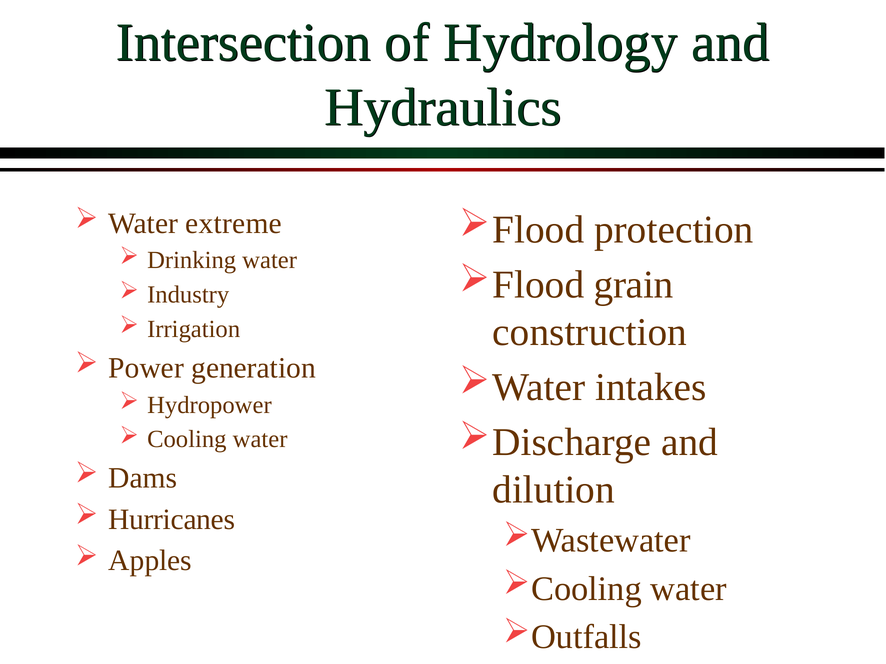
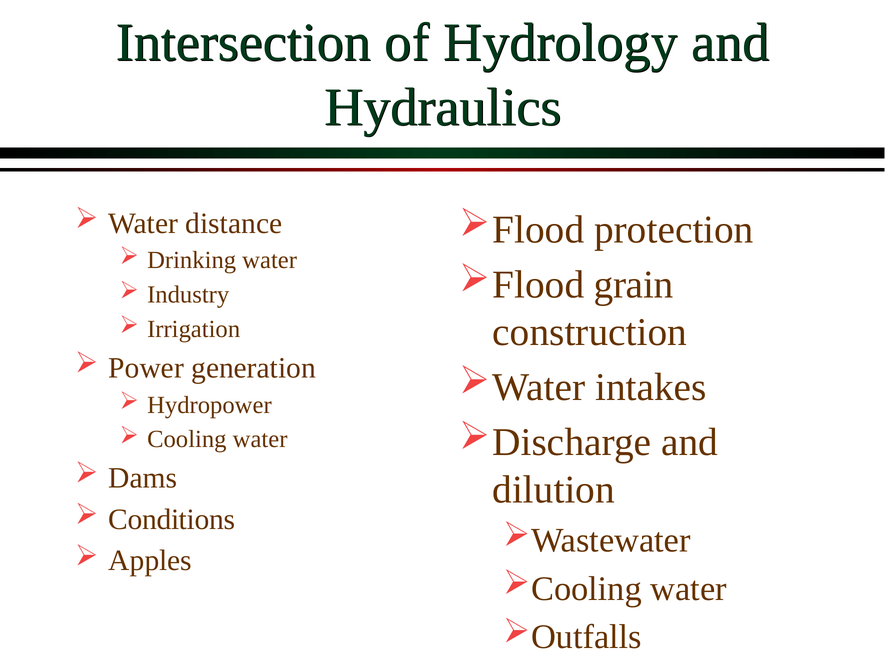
extreme: extreme -> distance
Hurricanes: Hurricanes -> Conditions
